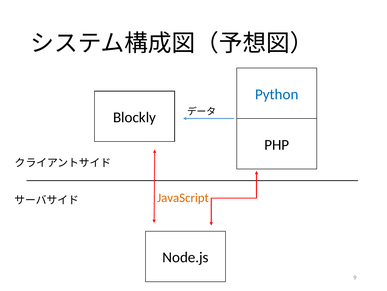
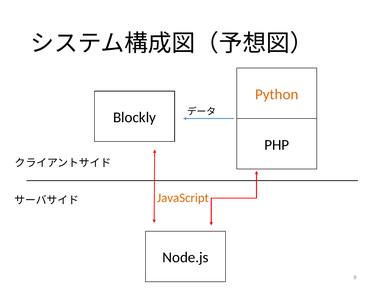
Python colour: blue -> orange
